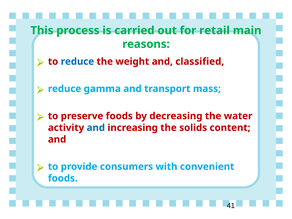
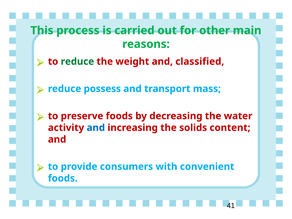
retail: retail -> other
reduce at (77, 62) colour: blue -> green
gamma: gamma -> possess
